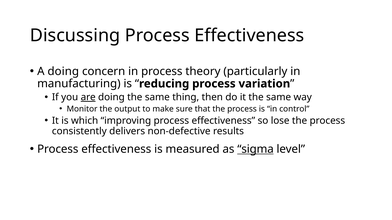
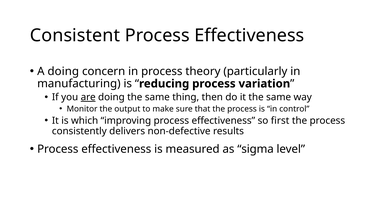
Discussing: Discussing -> Consistent
lose: lose -> first
sigma underline: present -> none
